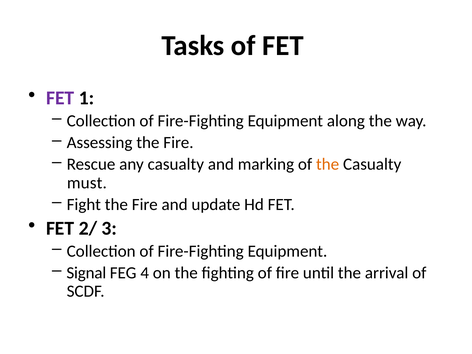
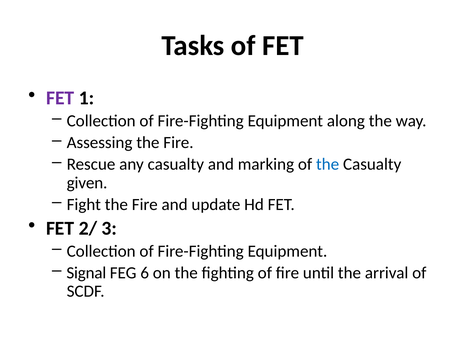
the at (328, 164) colour: orange -> blue
must: must -> given
4: 4 -> 6
